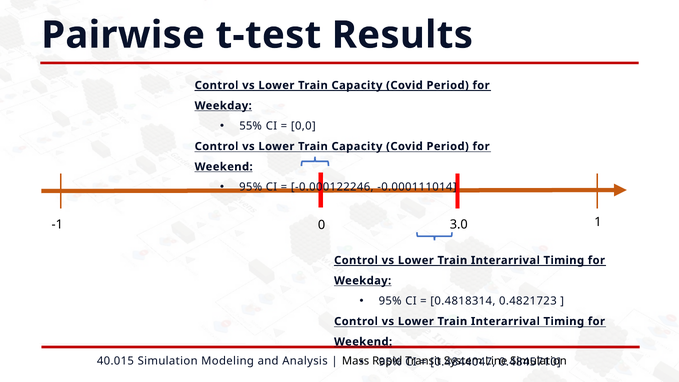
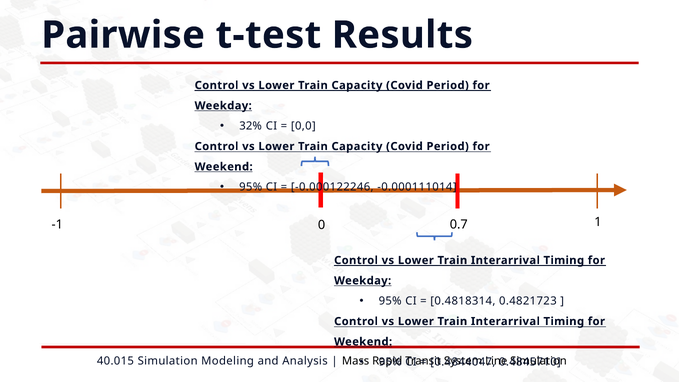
55%: 55% -> 32%
3.0: 3.0 -> 0.7
